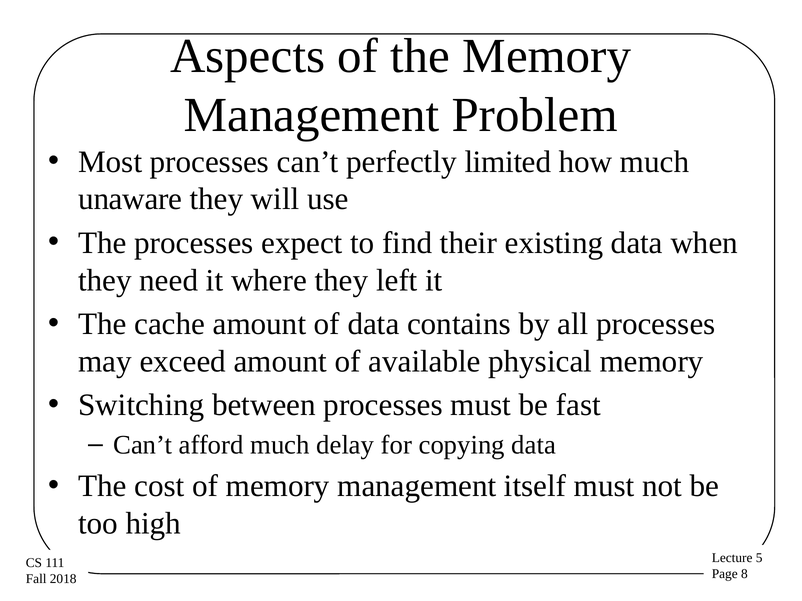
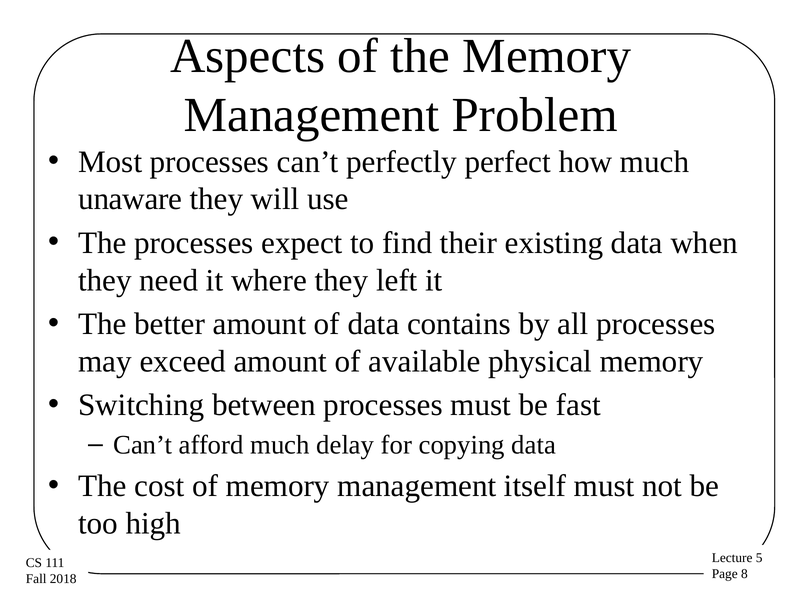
limited: limited -> perfect
cache: cache -> better
